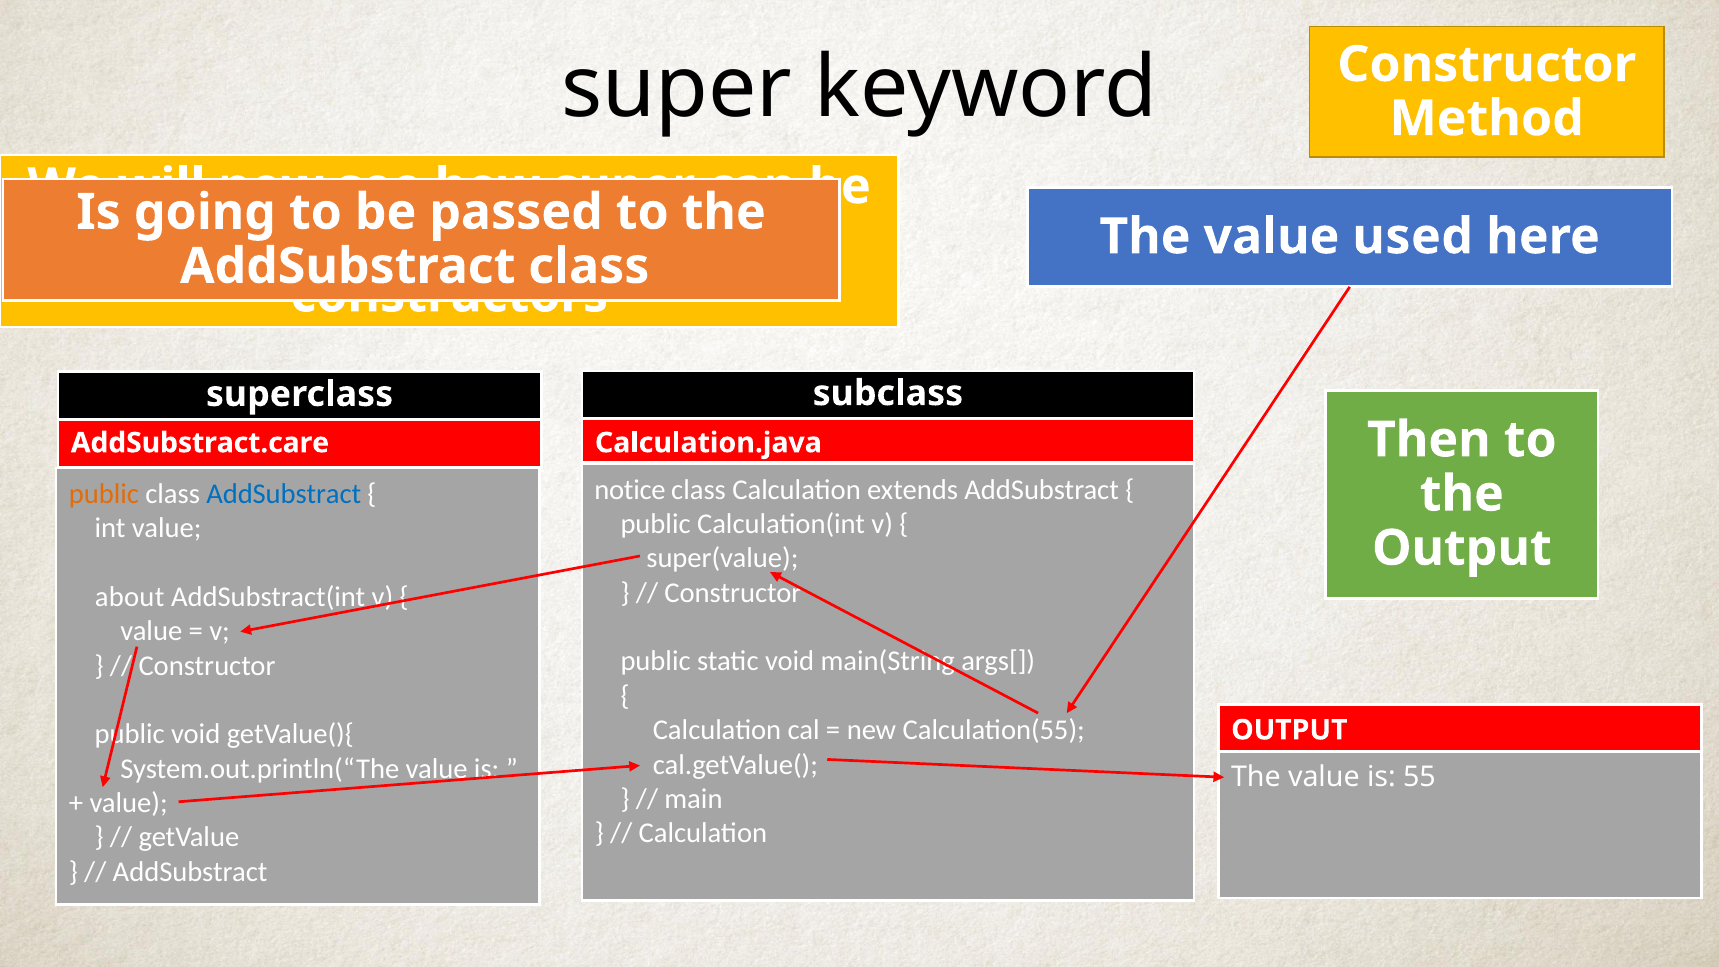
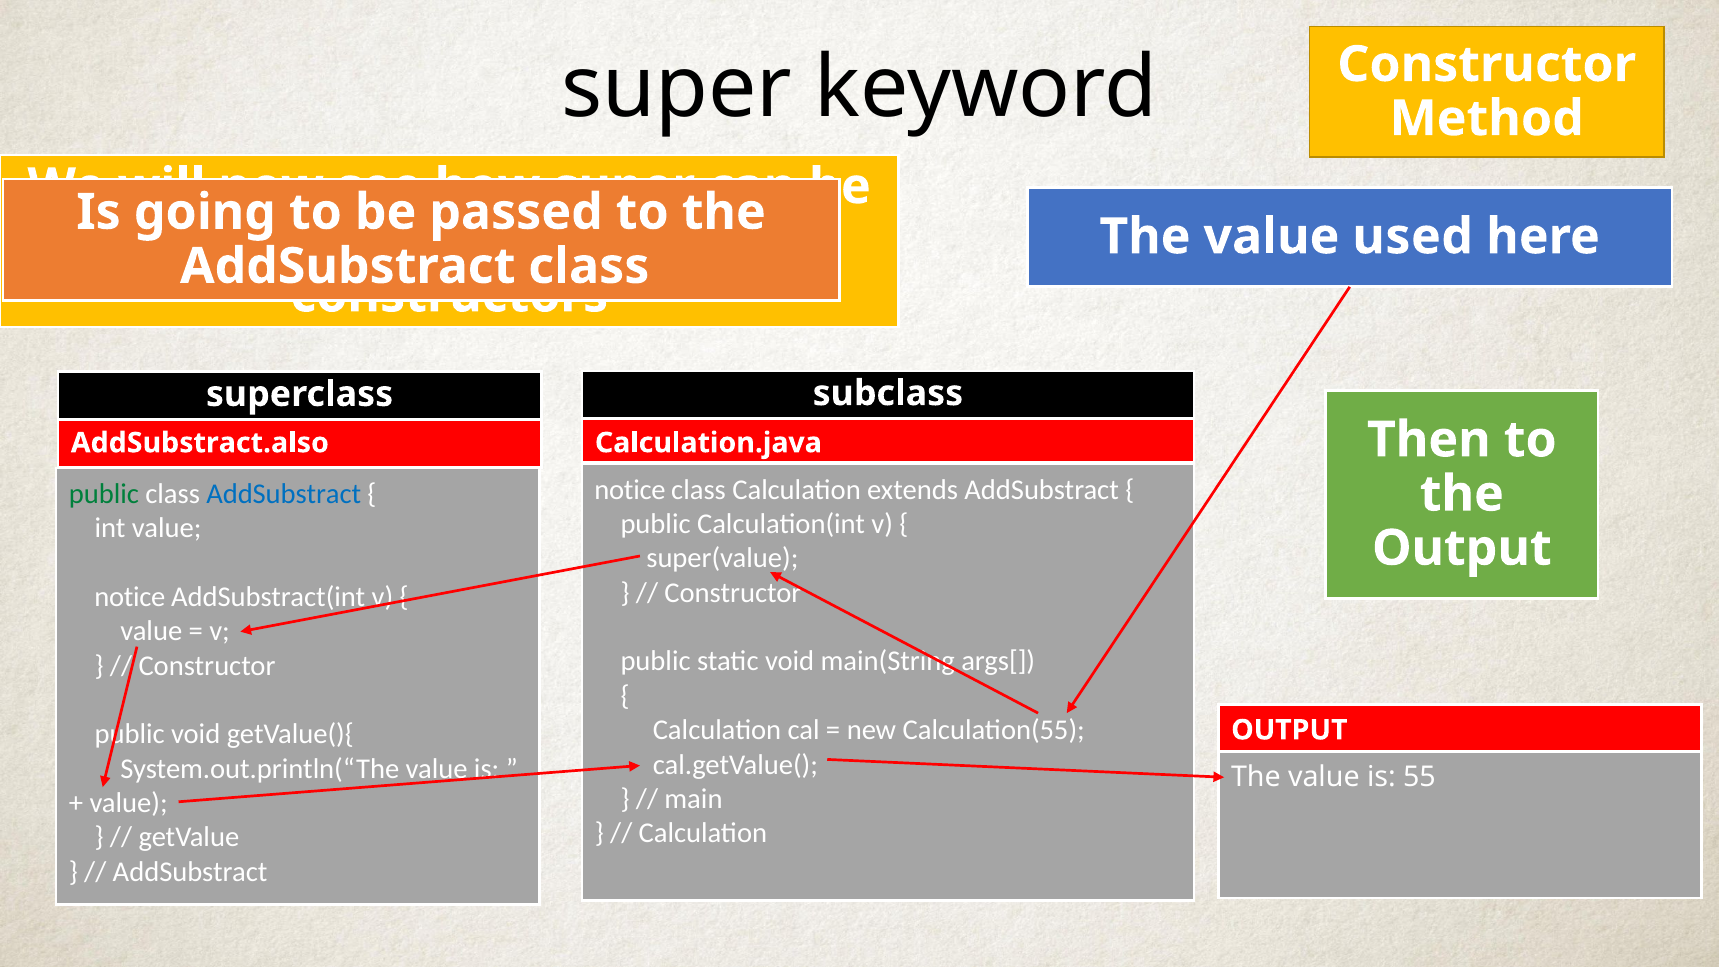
AddSubstract.care: AddSubstract.care -> AddSubstract.also
public at (104, 494) colour: orange -> green
about at (130, 597): about -> notice
